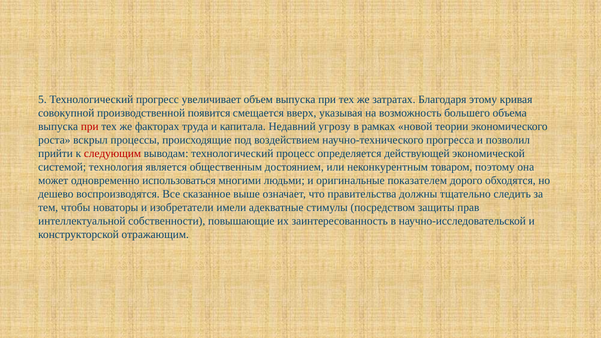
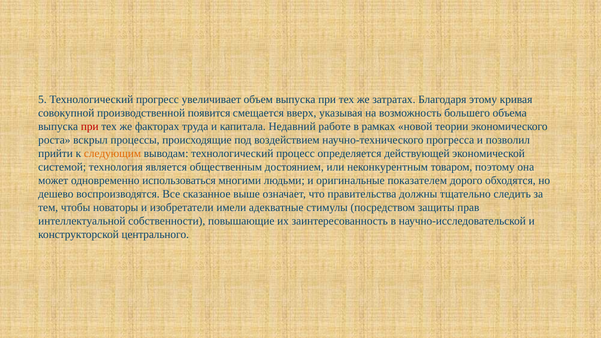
угрозу: угрозу -> работе
следующим colour: red -> orange
отражающим: отражающим -> центрального
